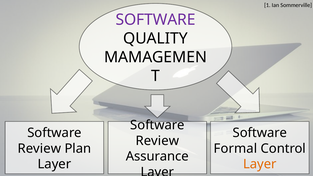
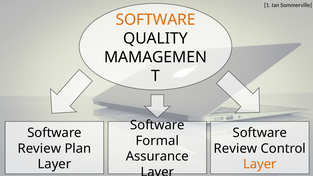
SOFTWARE at (156, 20) colour: purple -> orange
Review at (157, 141): Review -> Formal
Formal at (235, 149): Formal -> Review
